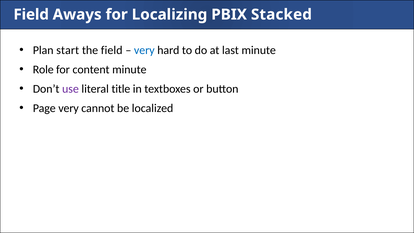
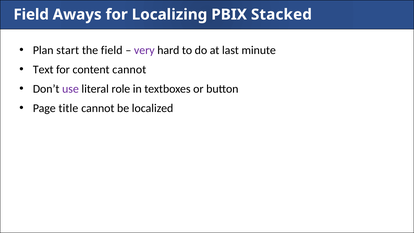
very at (144, 50) colour: blue -> purple
Role: Role -> Text
content minute: minute -> cannot
title: title -> role
Page very: very -> title
